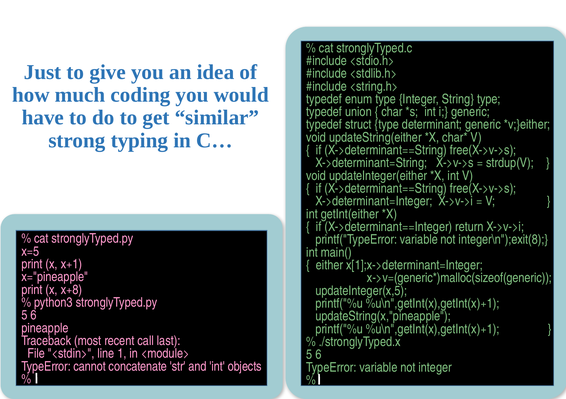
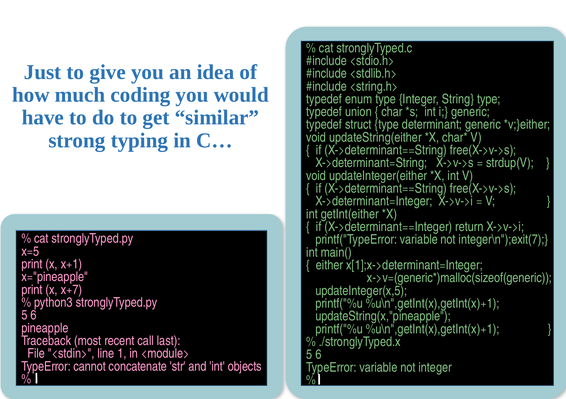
integer\n");exit(8: integer\n");exit(8 -> integer\n");exit(7
x+8: x+8 -> x+7
